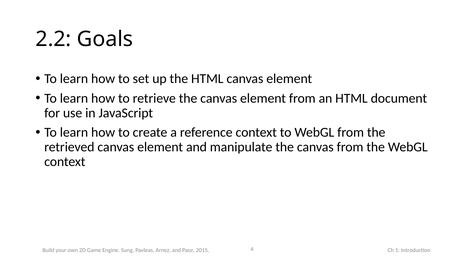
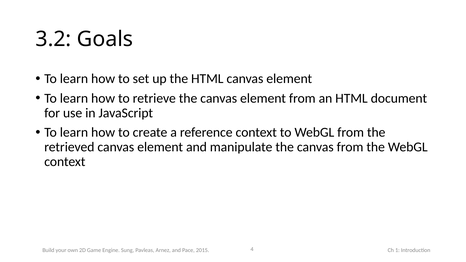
2.2: 2.2 -> 3.2
